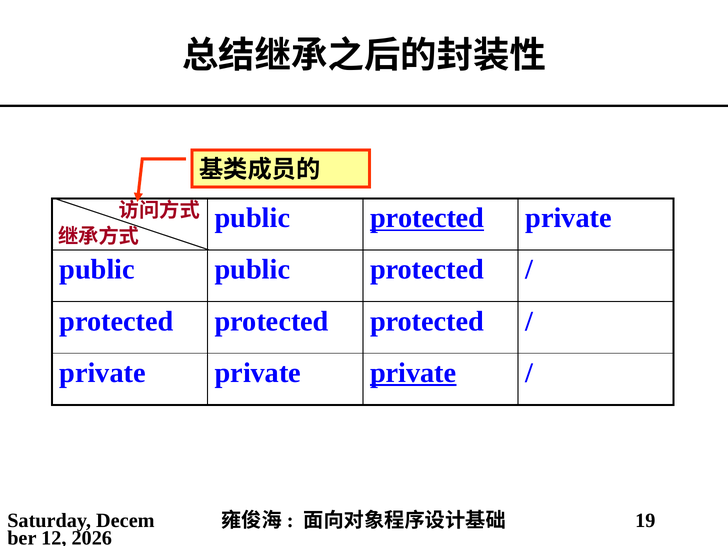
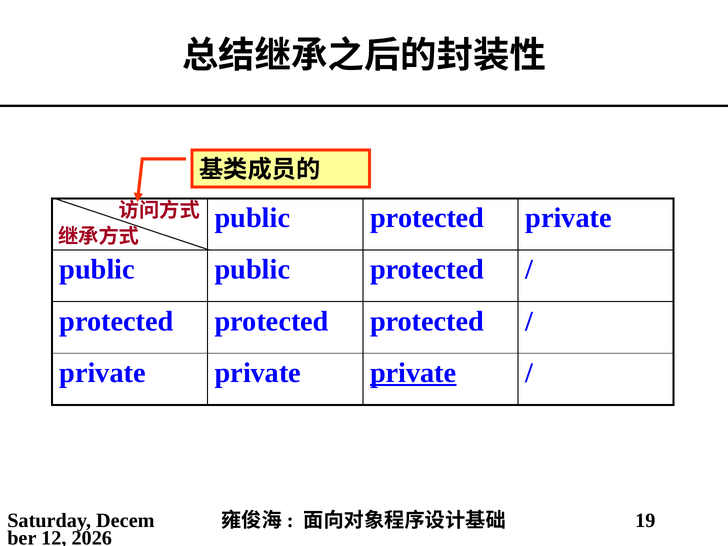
protected at (427, 218) underline: present -> none
